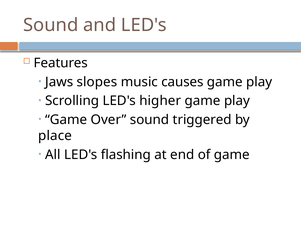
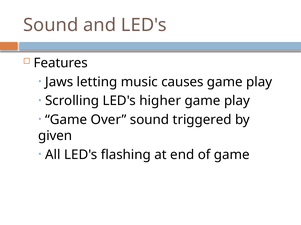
slopes: slopes -> letting
place: place -> given
